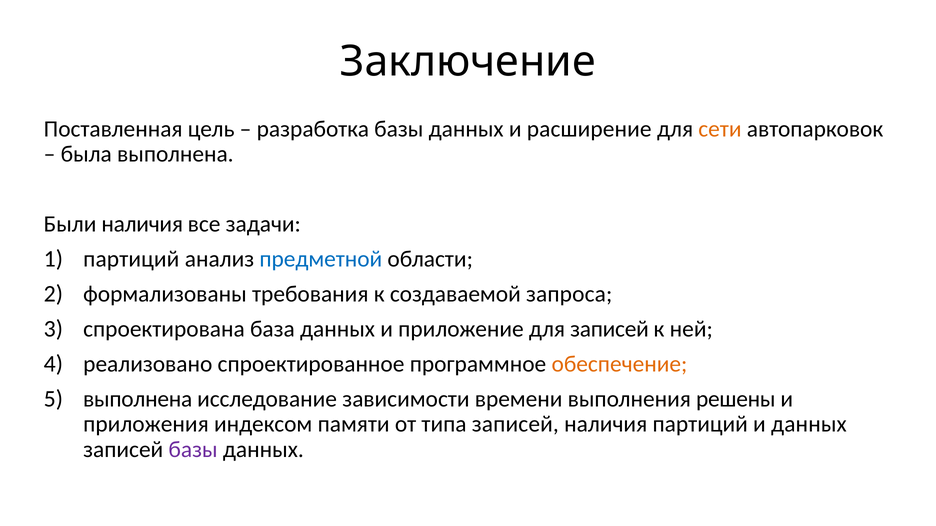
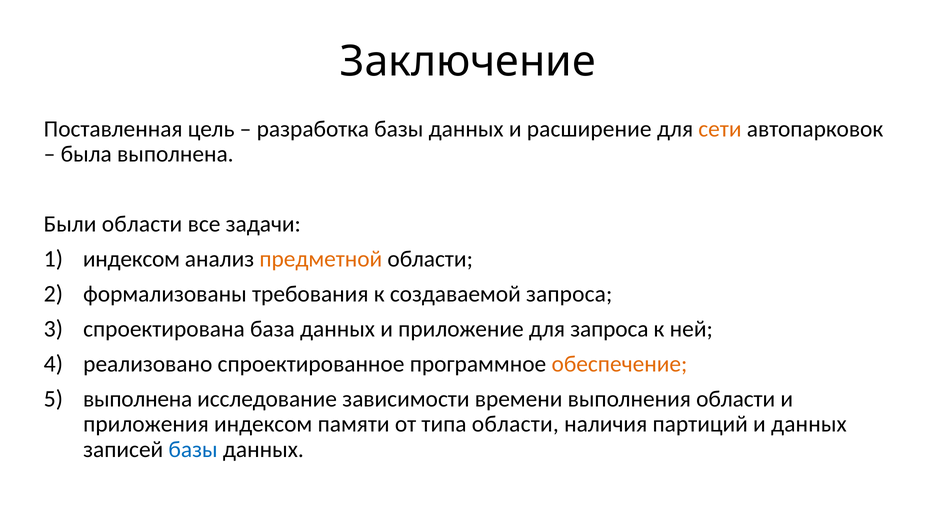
Были наличия: наличия -> области
партиций at (131, 259): партиций -> индексом
предметной colour: blue -> orange
для записей: записей -> запроса
выполнения решены: решены -> области
типа записей: записей -> области
базы at (193, 450) colour: purple -> blue
